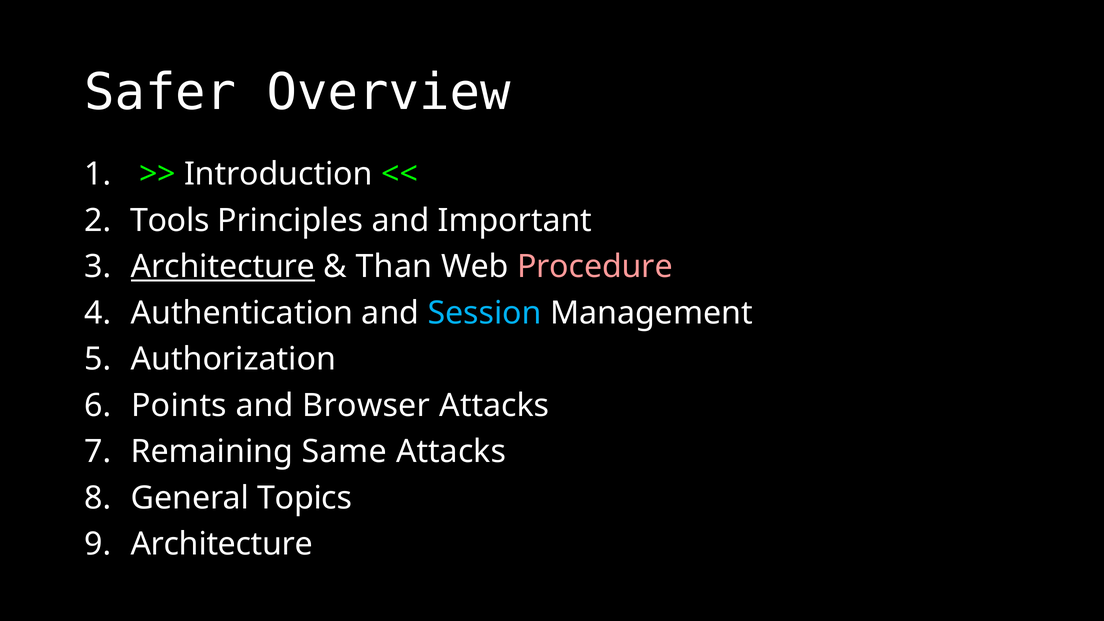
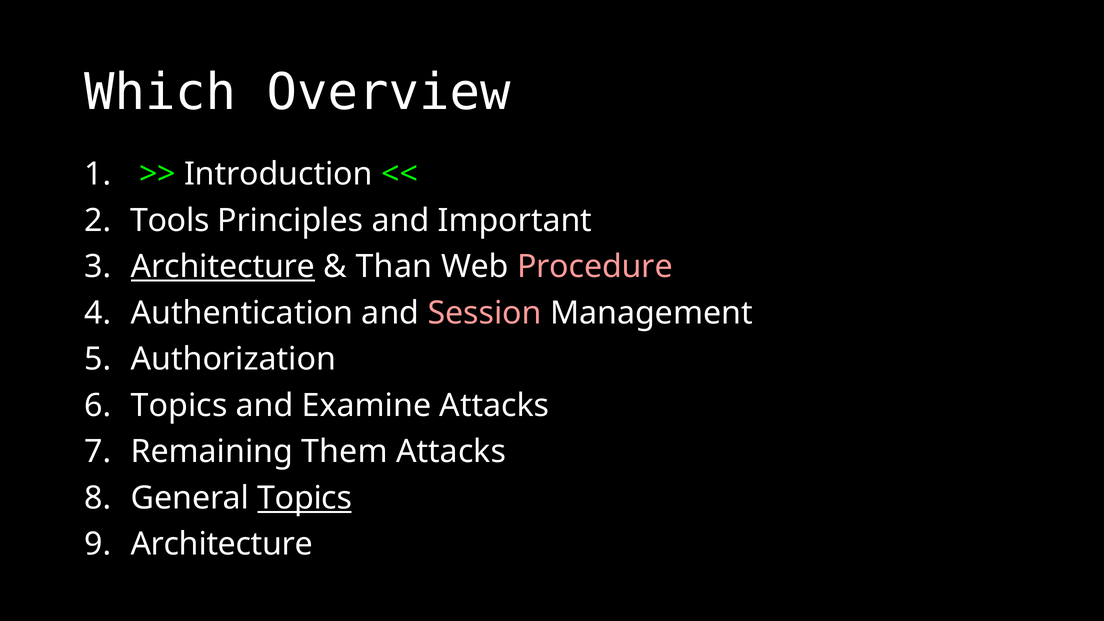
Safer: Safer -> Which
Session colour: light blue -> pink
Points at (179, 405): Points -> Topics
Browser: Browser -> Examine
Same: Same -> Them
Topics at (305, 498) underline: none -> present
